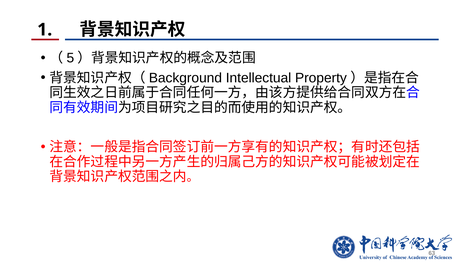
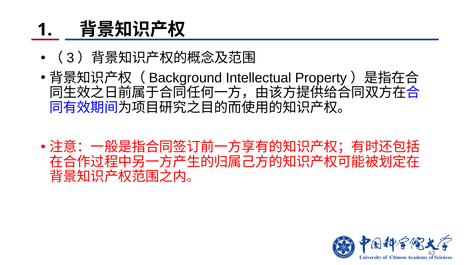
5: 5 -> 3
